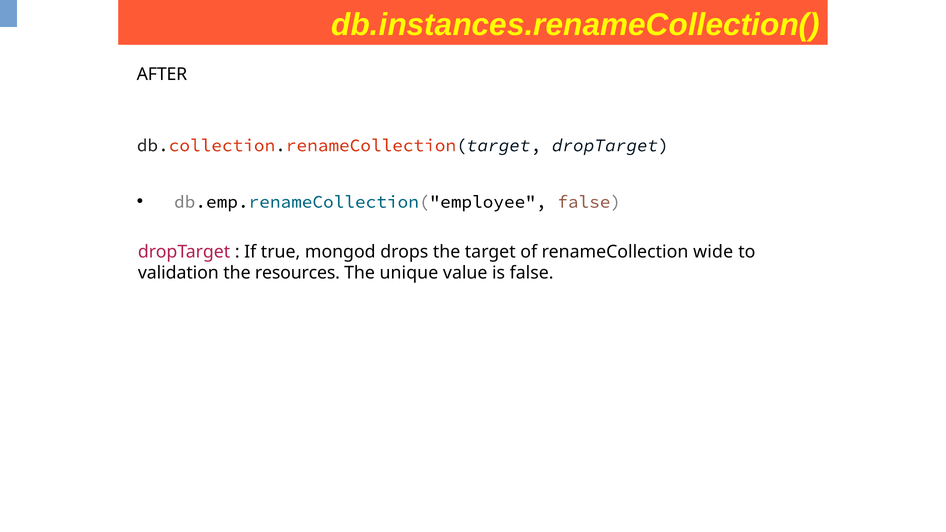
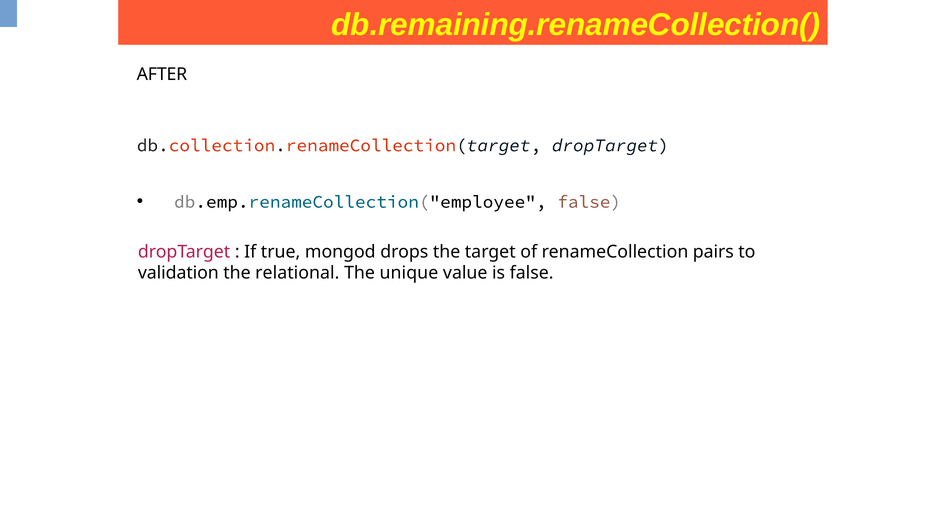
db.instances.renameCollection(: db.instances.renameCollection( -> db.remaining.renameCollection(
wide: wide -> pairs
resources: resources -> relational
